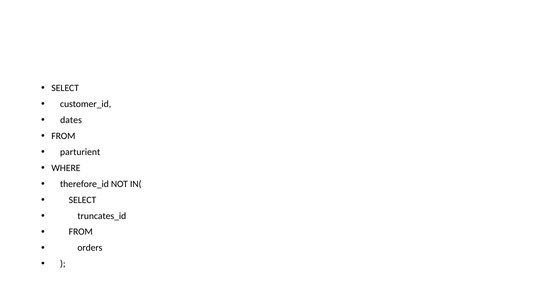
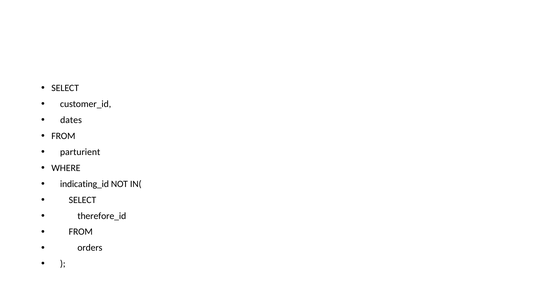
therefore_id: therefore_id -> indicating_id
truncates_id: truncates_id -> therefore_id
